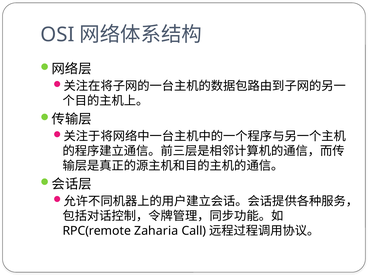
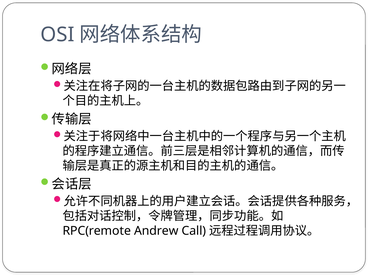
Zaharia: Zaharia -> Andrew
